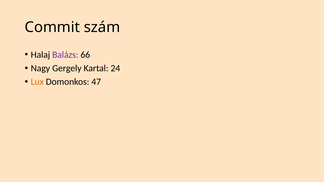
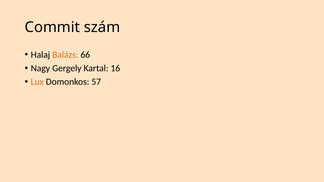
Balázs colour: purple -> orange
24: 24 -> 16
47: 47 -> 57
